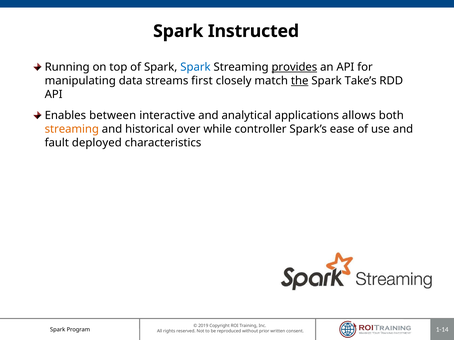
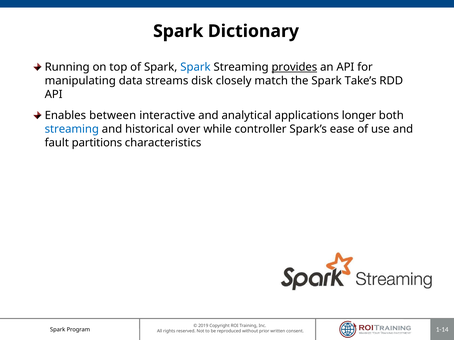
Instructed: Instructed -> Dictionary
first: first -> disk
the underline: present -> none
allows: allows -> longer
streaming at (72, 129) colour: orange -> blue
deployed: deployed -> partitions
